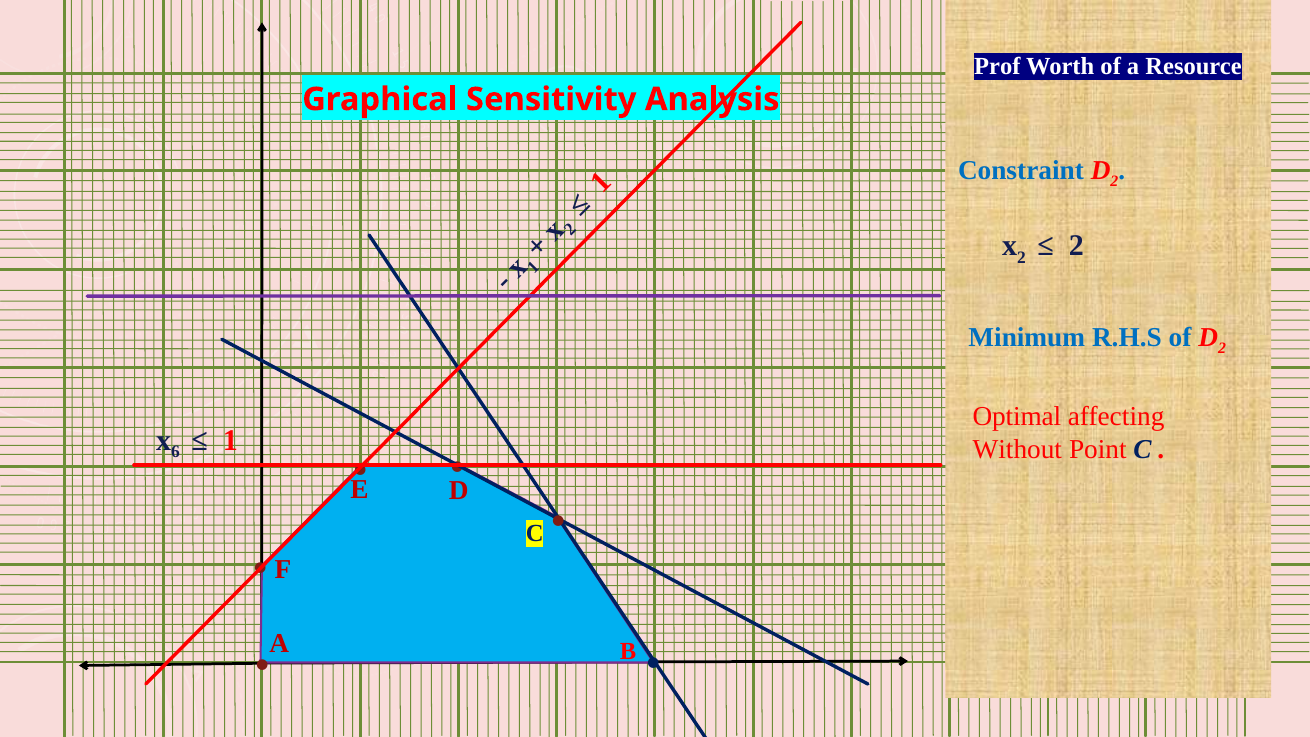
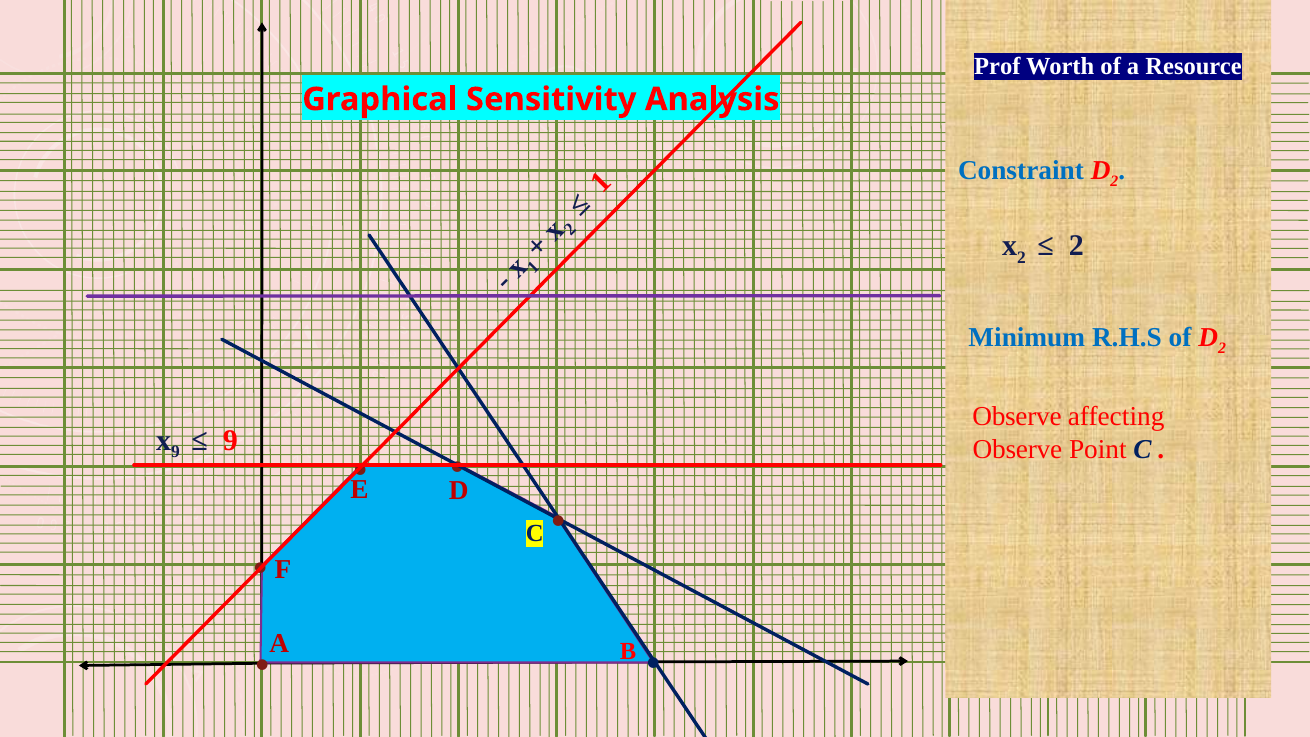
Optimal at (1017, 416): Optimal -> Observe
6 at (175, 452): 6 -> 9
1 at (230, 440): 1 -> 9
Without at (1017, 449): Without -> Observe
